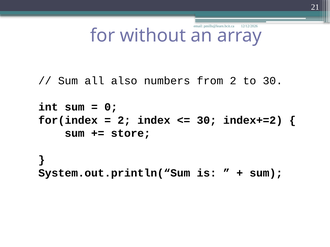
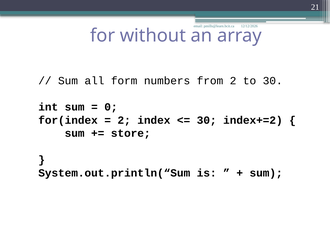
also: also -> form
